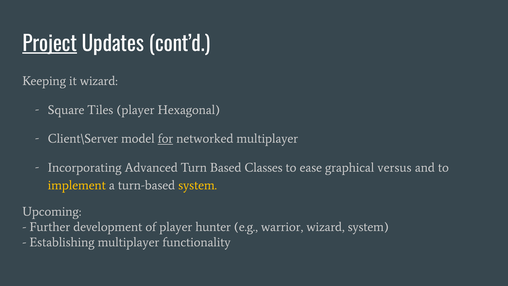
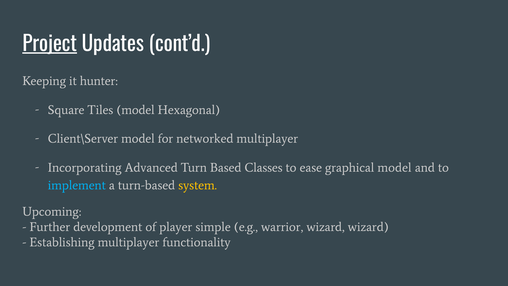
it wizard: wizard -> hunter
Tiles player: player -> model
for underline: present -> none
graphical versus: versus -> model
implement colour: yellow -> light blue
hunter: hunter -> simple
wizard system: system -> wizard
